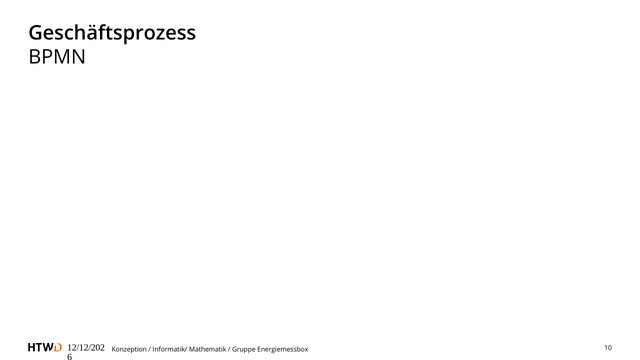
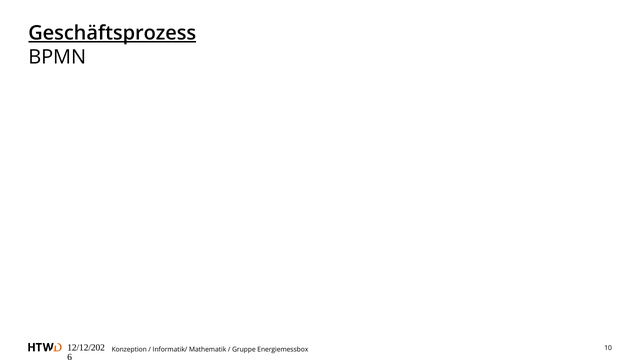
Geschäftsprozess underline: none -> present
